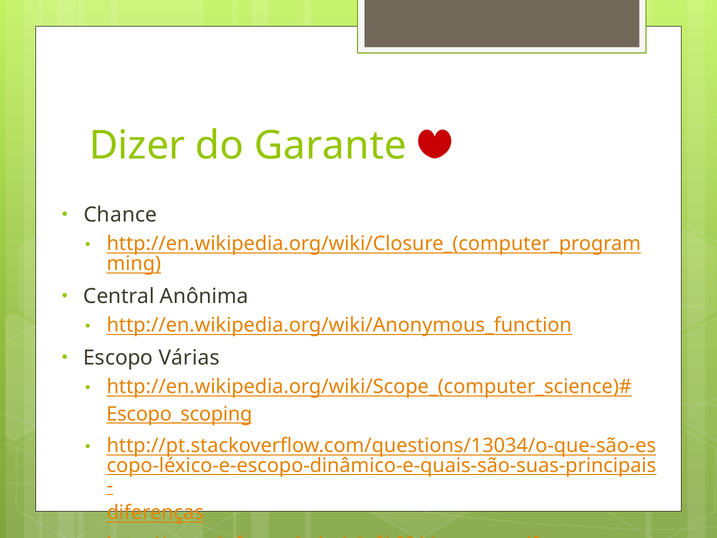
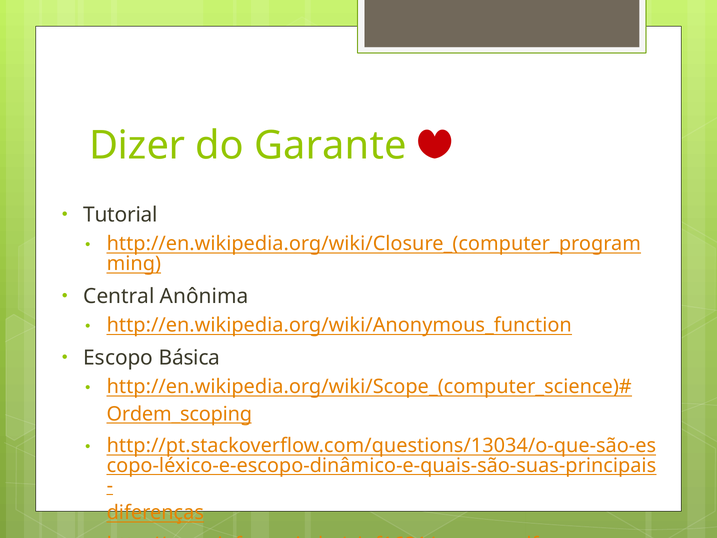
Chance: Chance -> Tutorial
Várias: Várias -> Básica
Escopo_scoping: Escopo_scoping -> Ordem_scoping
